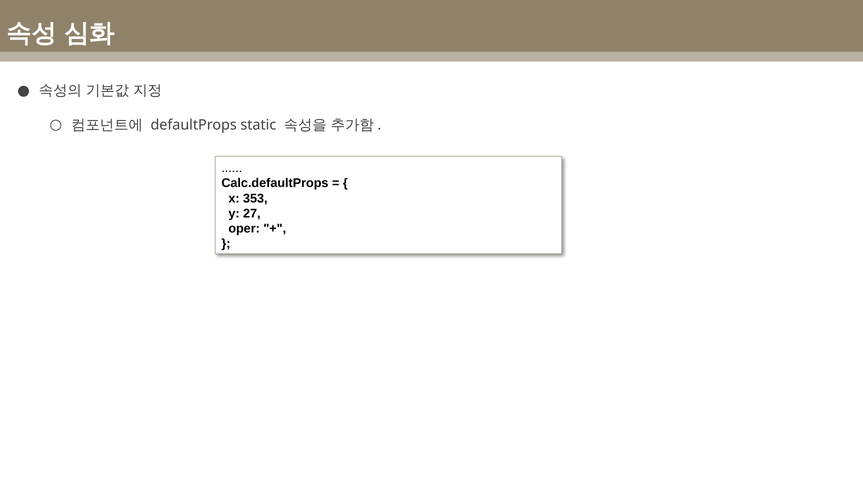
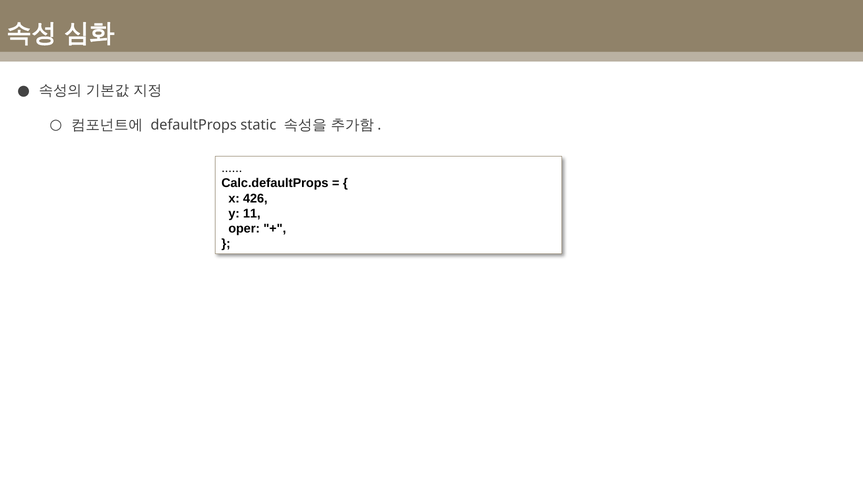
353: 353 -> 426
27: 27 -> 11
